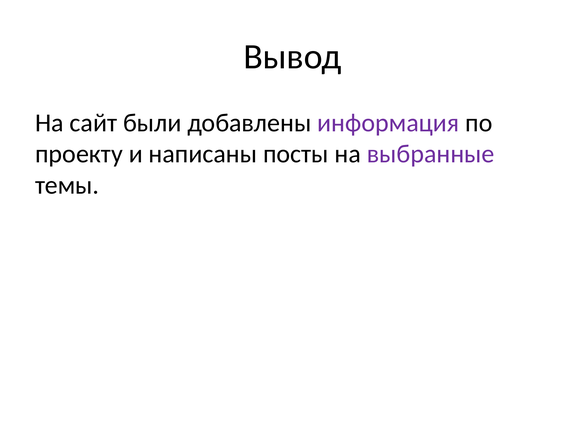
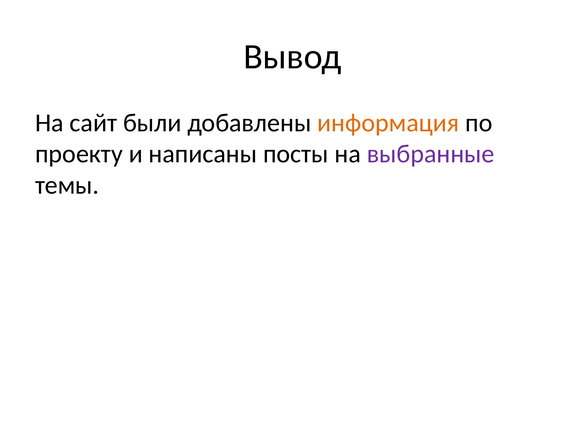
информация colour: purple -> orange
